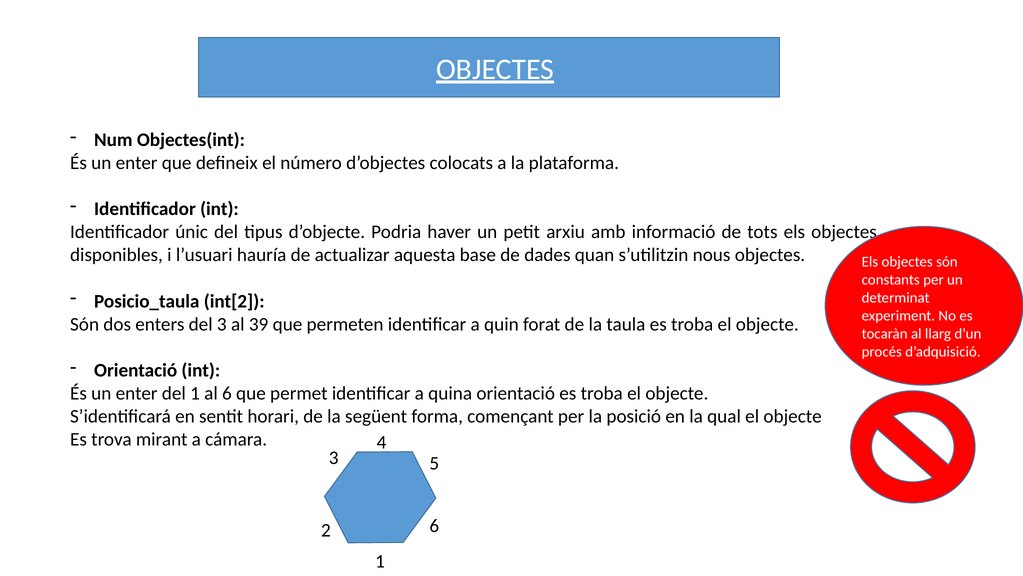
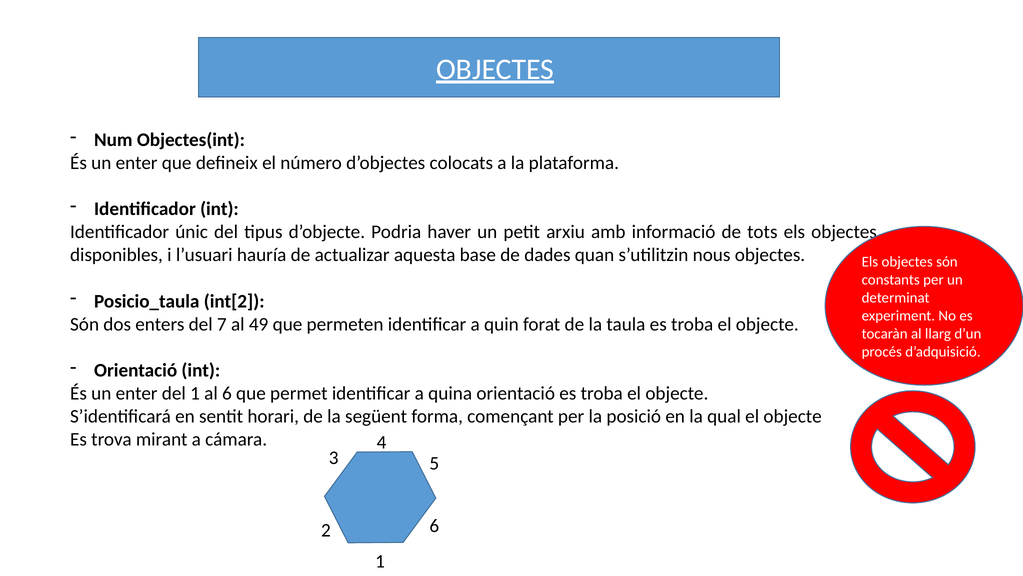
del 3: 3 -> 7
39: 39 -> 49
